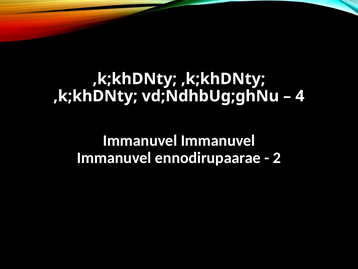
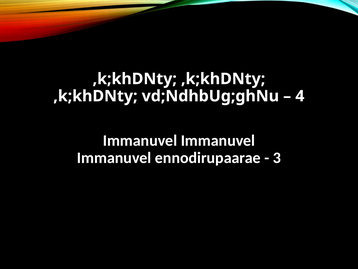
2: 2 -> 3
